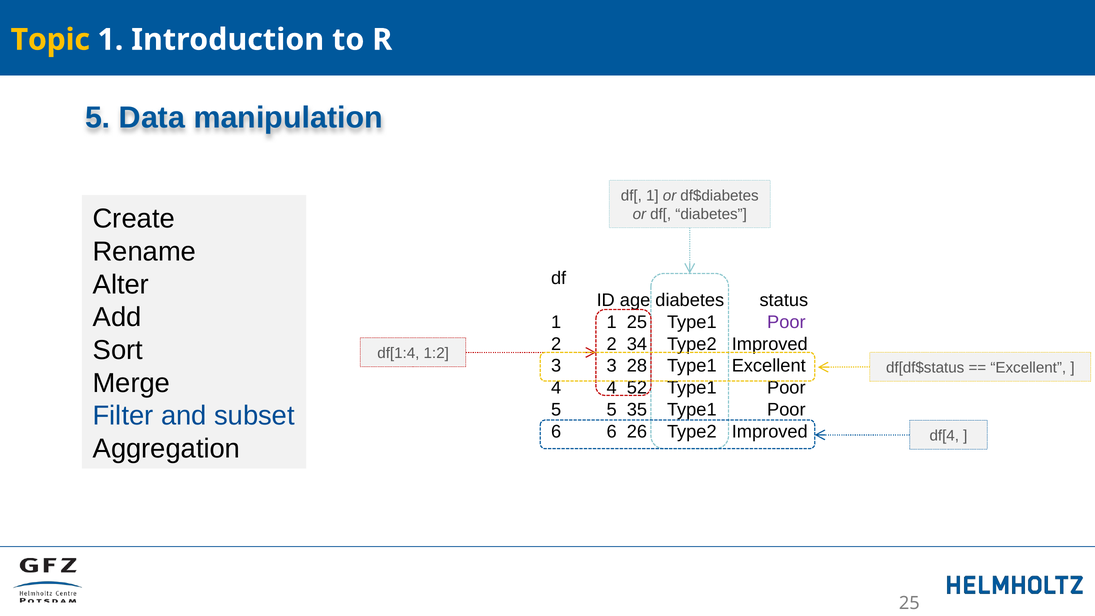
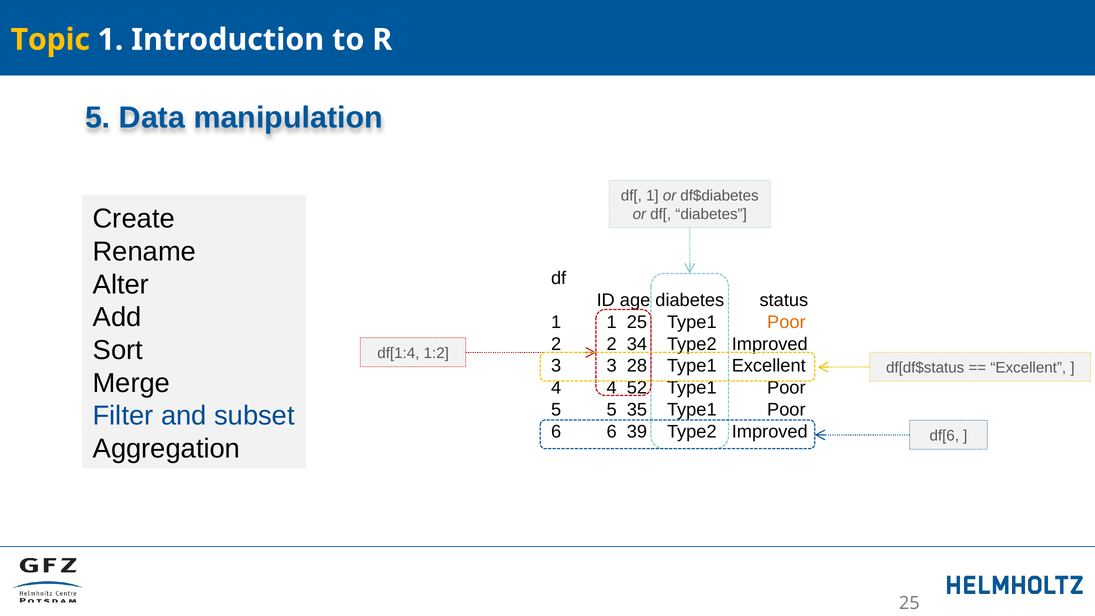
Poor at (786, 322) colour: purple -> orange
26: 26 -> 39
df[4: df[4 -> df[6
